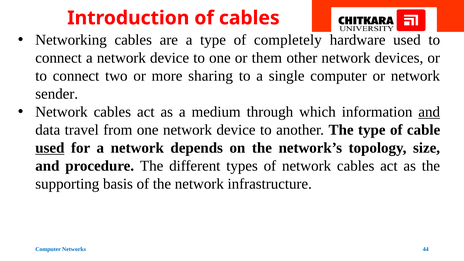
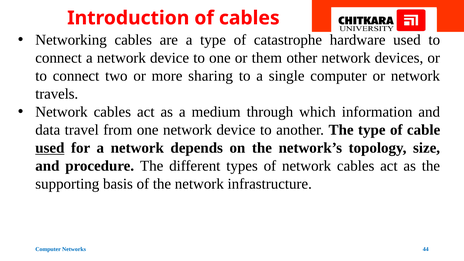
completely: completely -> catastrophe
sender: sender -> travels
and at (429, 112) underline: present -> none
